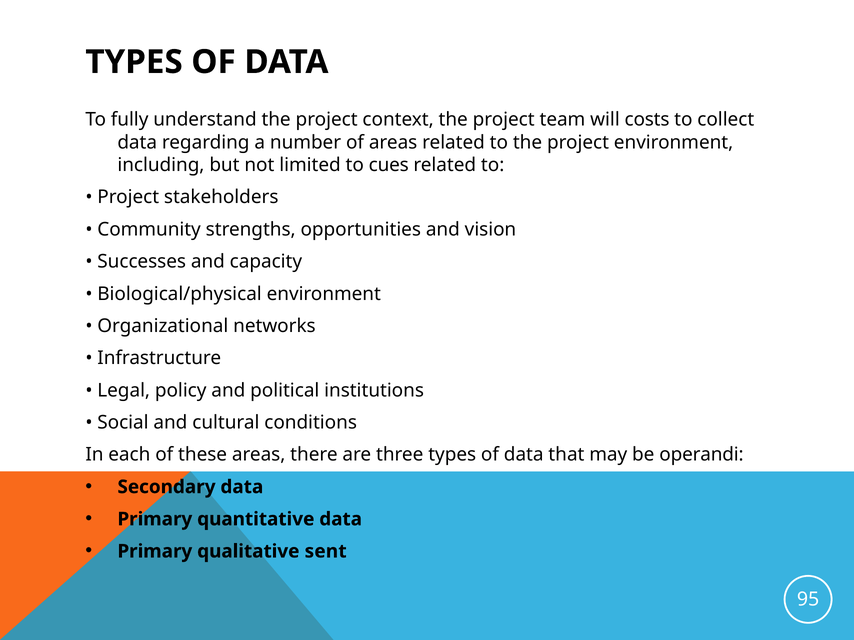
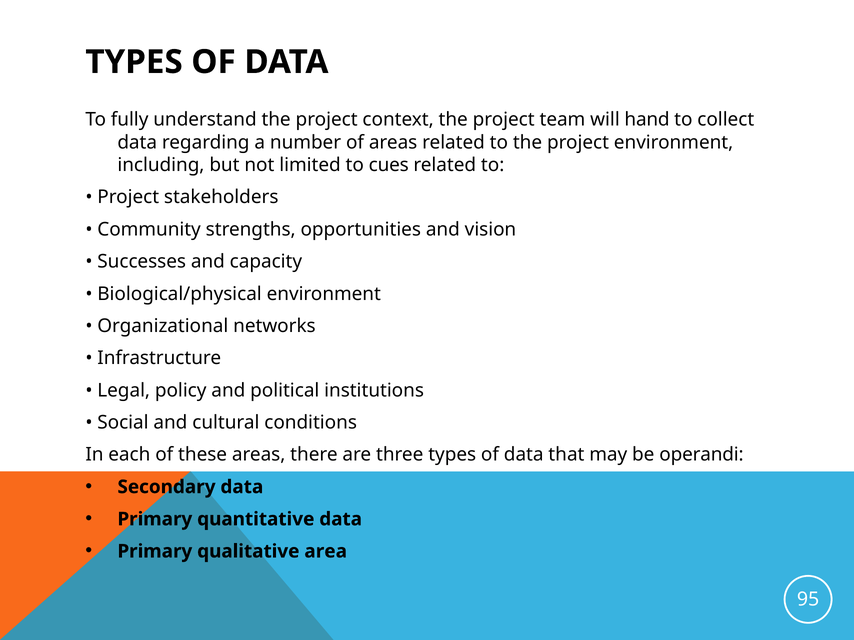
costs: costs -> hand
sent: sent -> area
